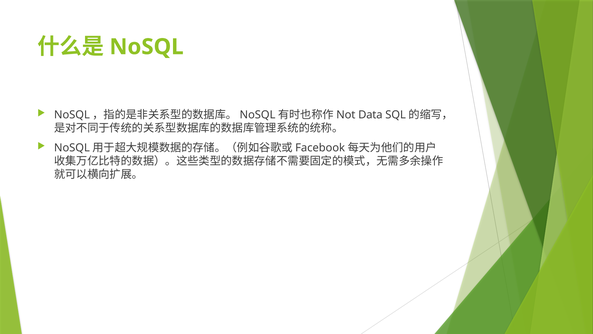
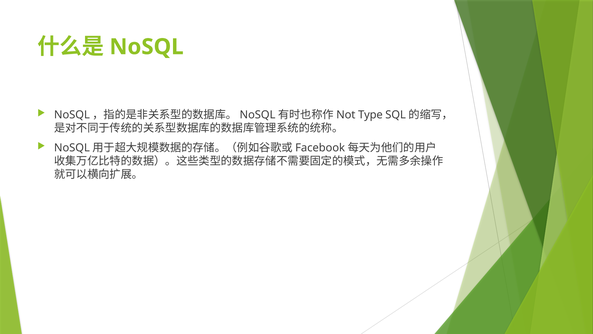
Data: Data -> Type
